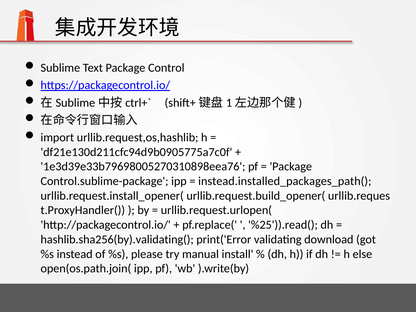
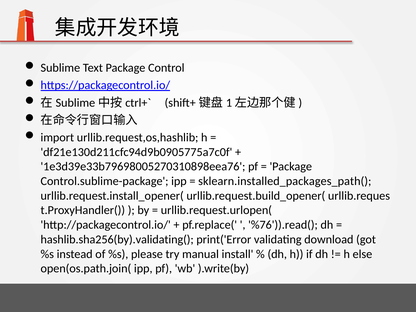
instead.installed_packages_path(: instead.installed_packages_path( -> sklearn.installed_packages_path(
%25')).read(: %25')).read( -> %76')).read(
